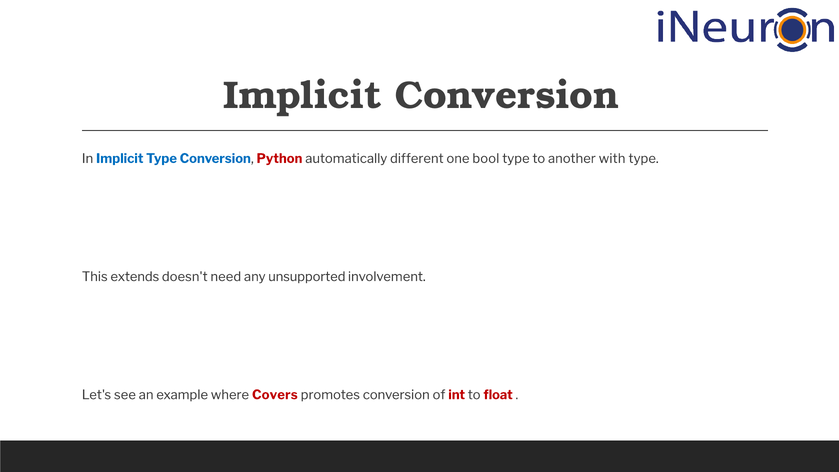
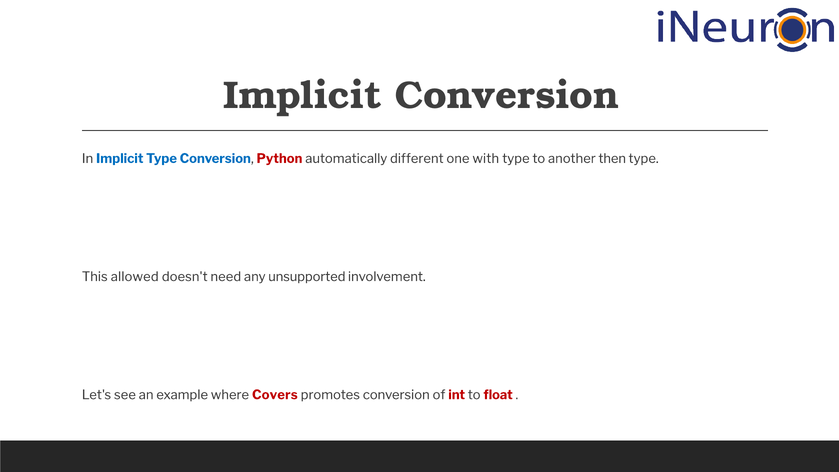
bool: bool -> with
with: with -> then
extends: extends -> allowed
